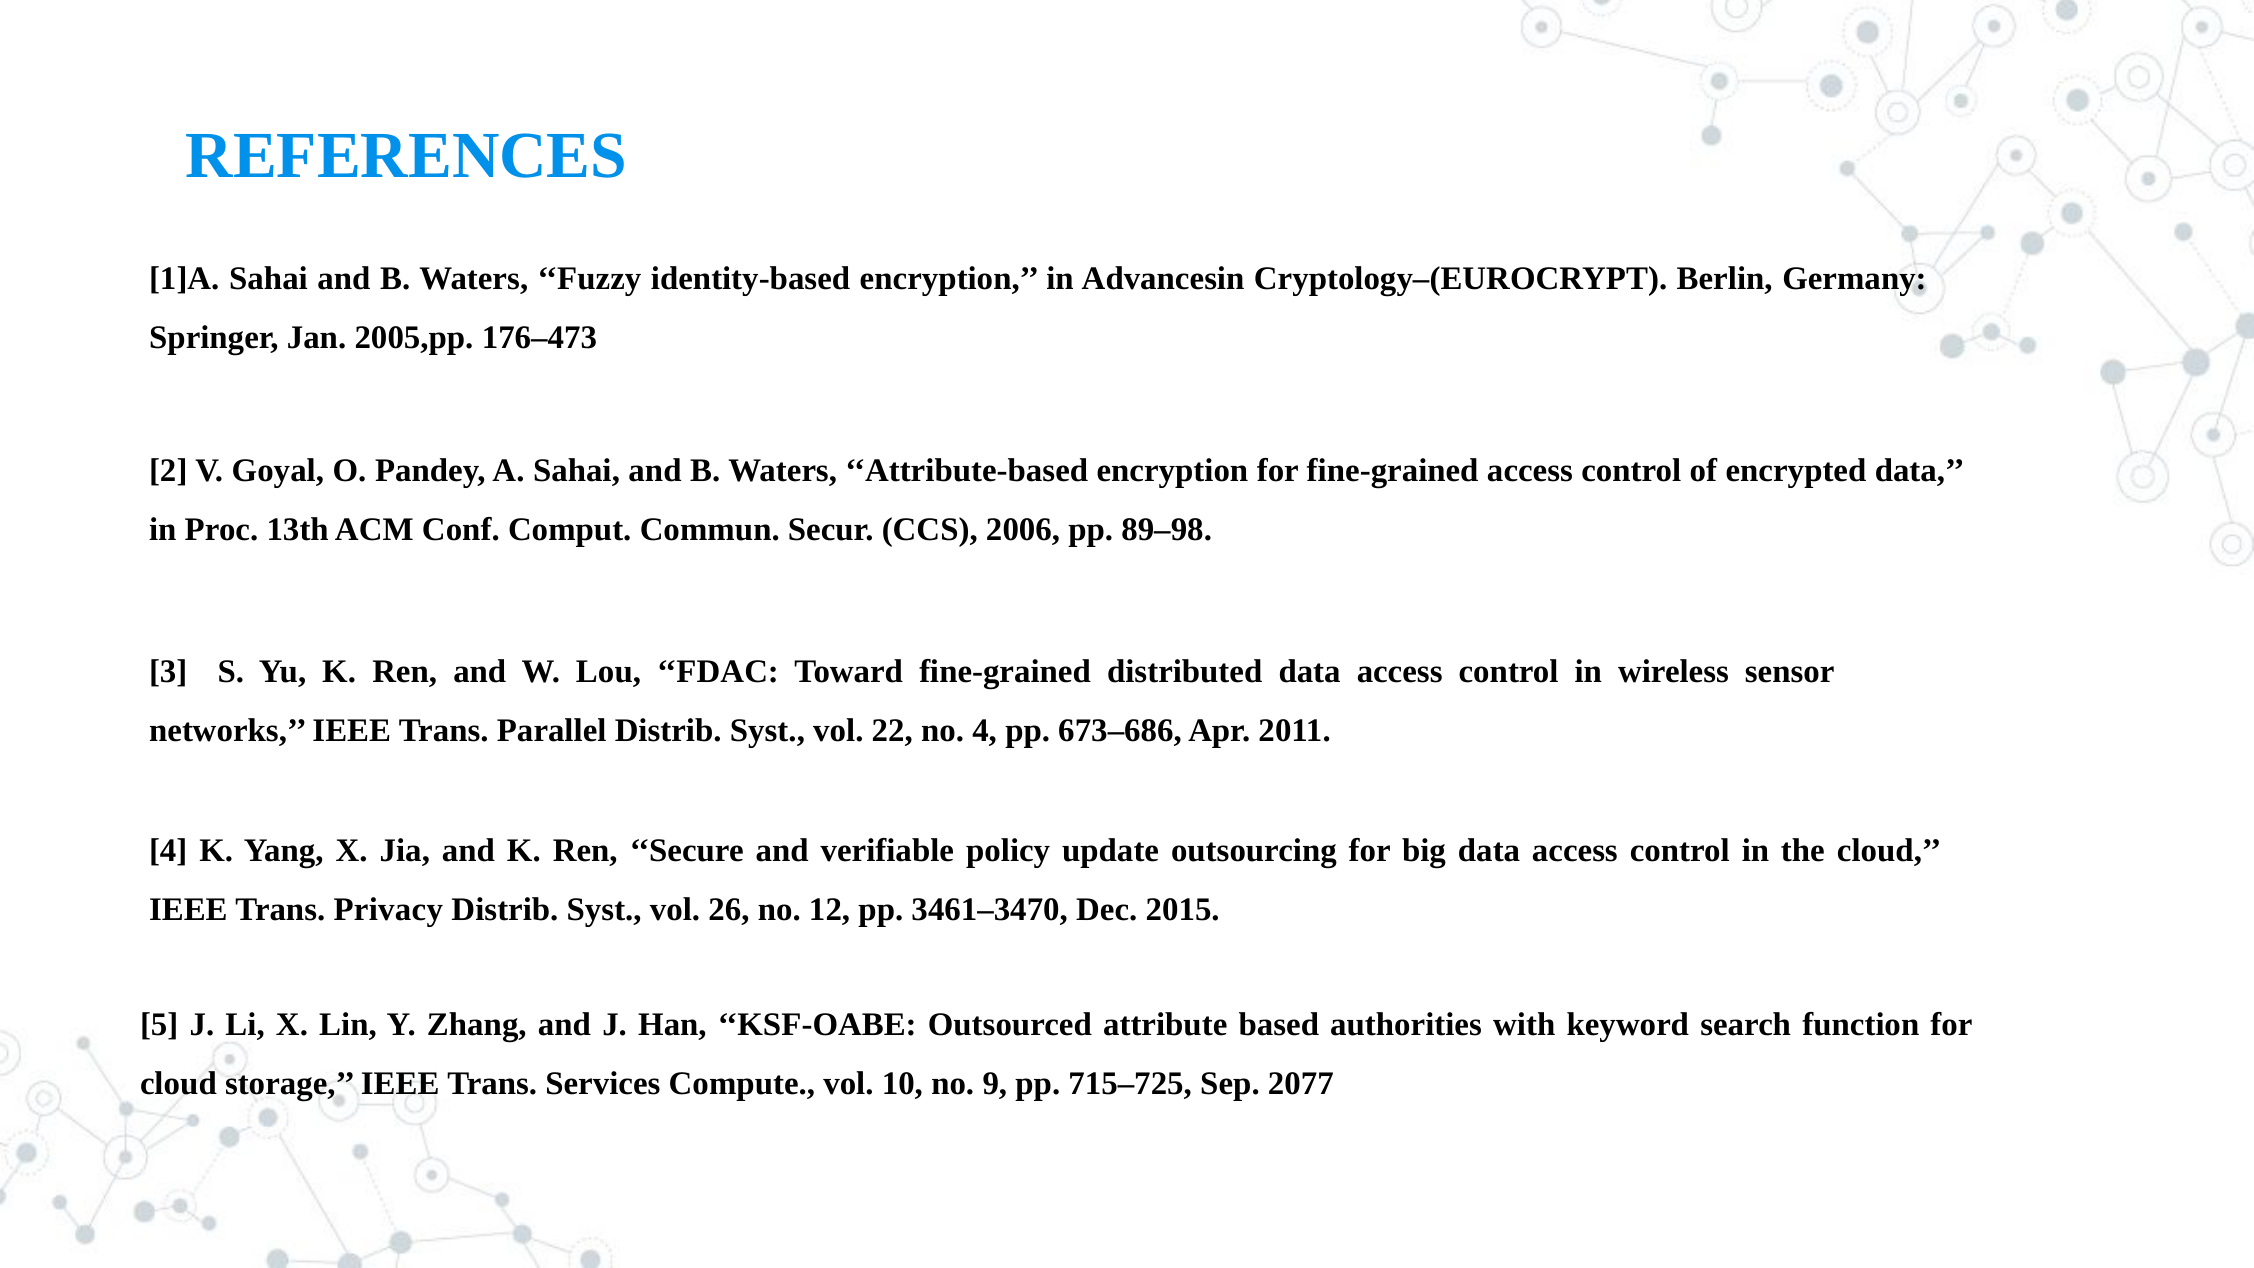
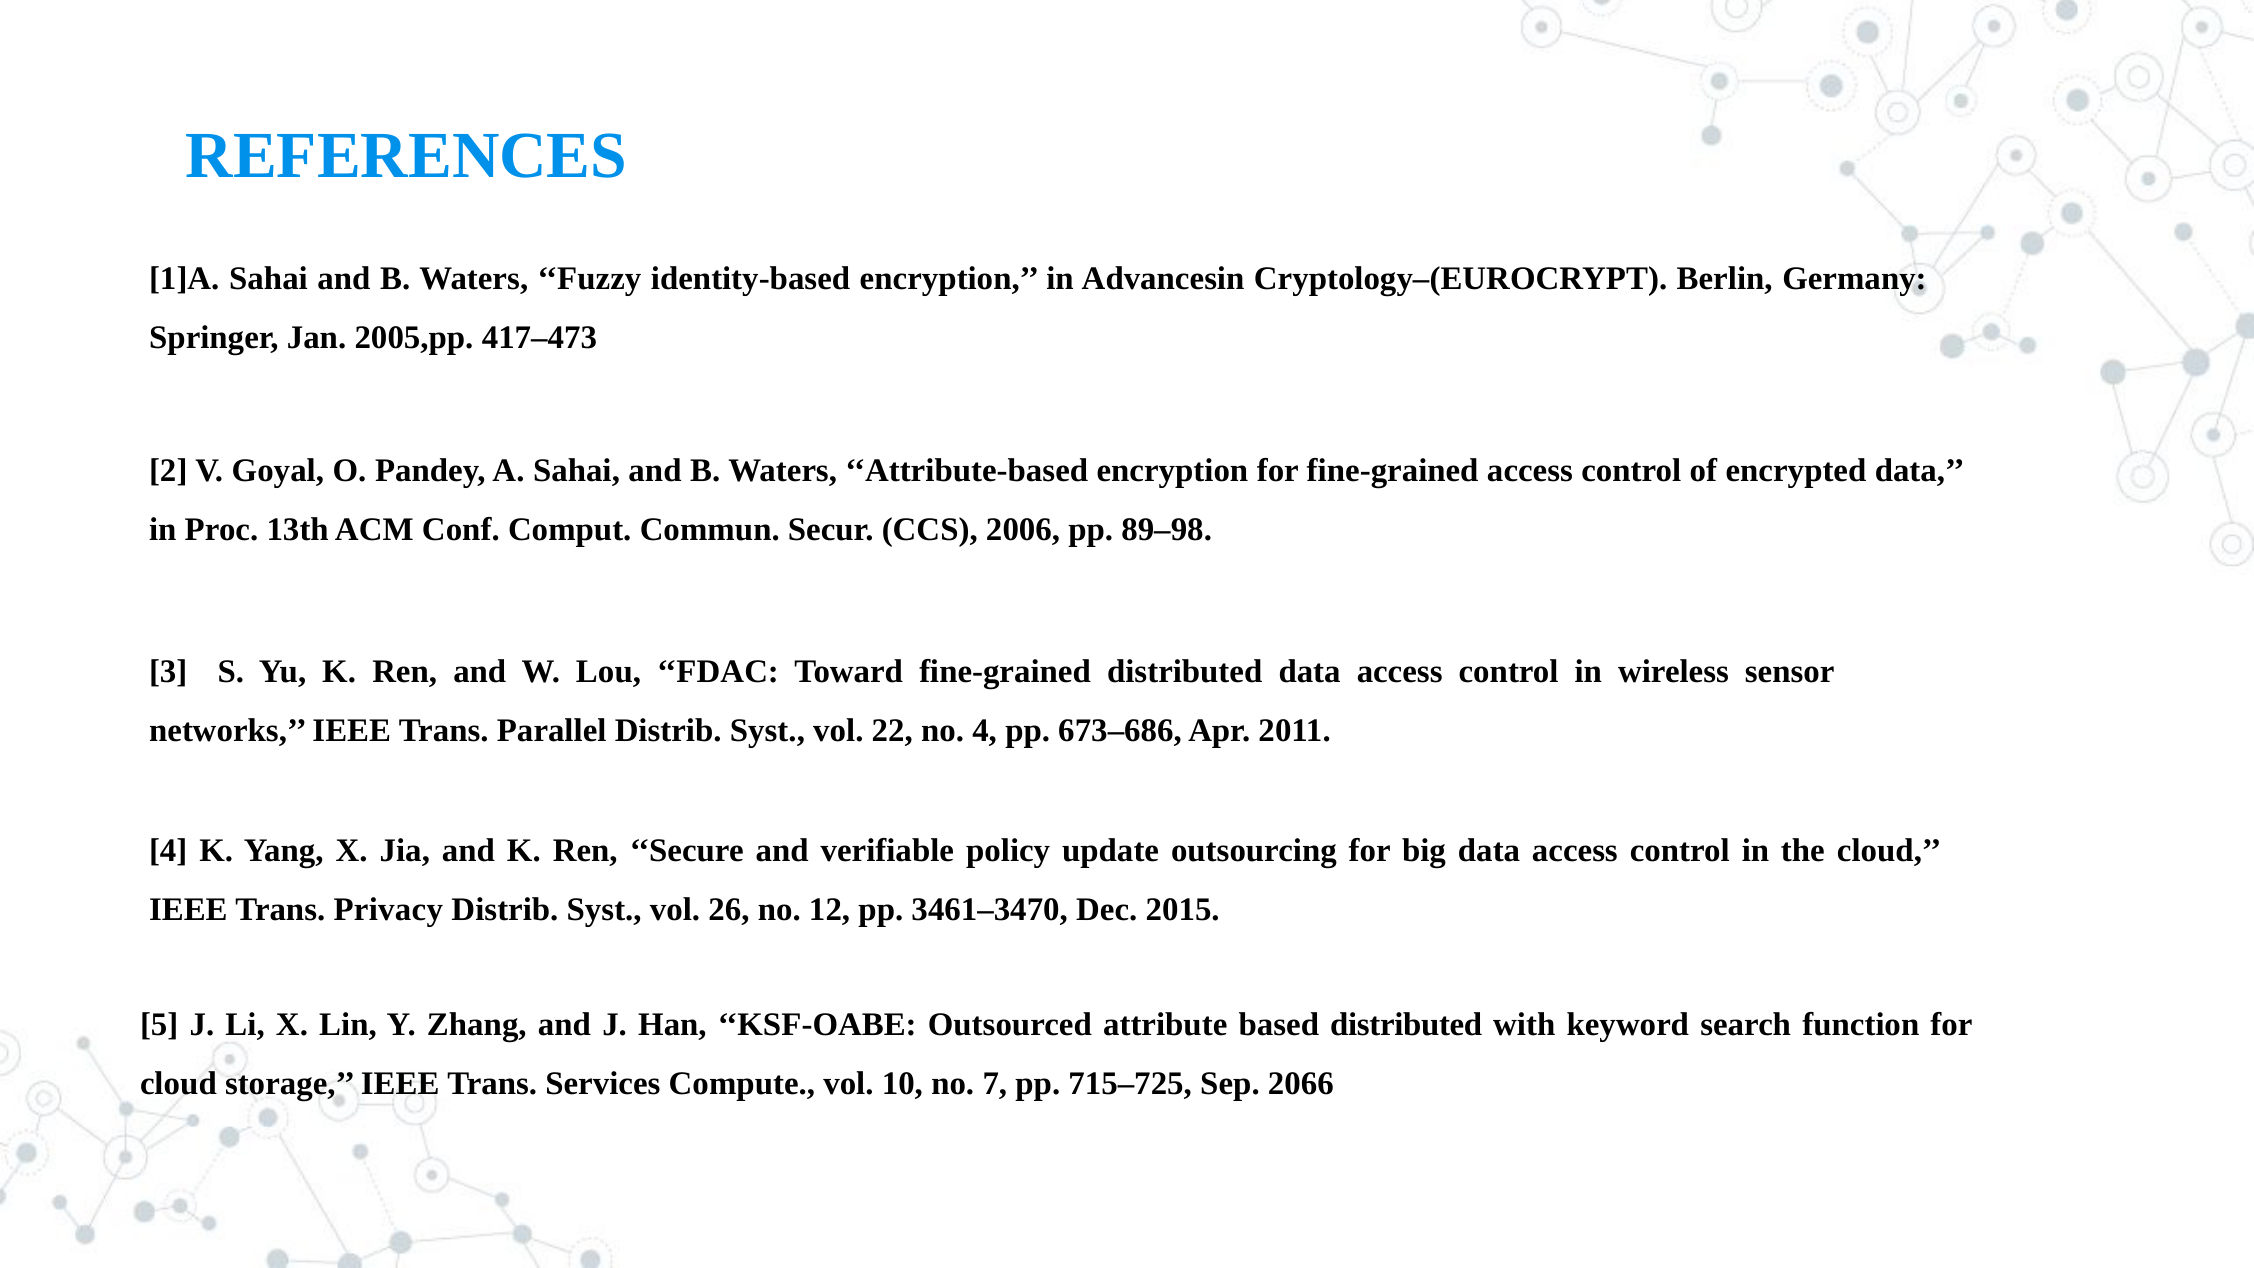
176–473: 176–473 -> 417–473
based authorities: authorities -> distributed
9: 9 -> 7
2077: 2077 -> 2066
